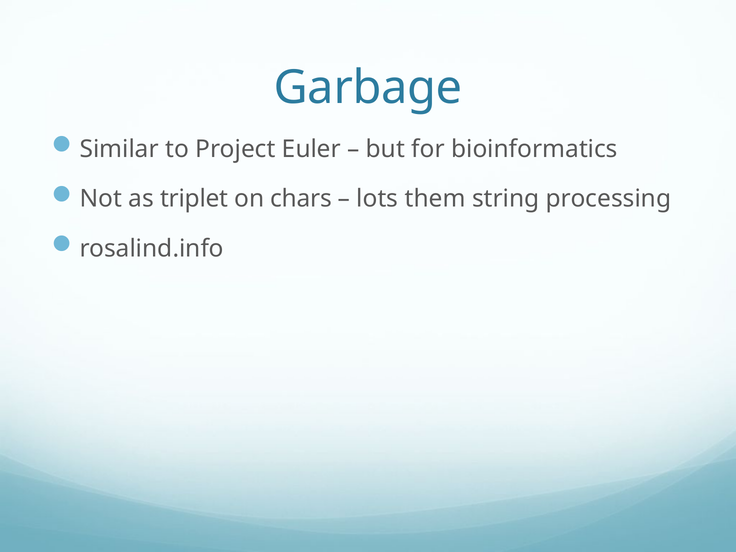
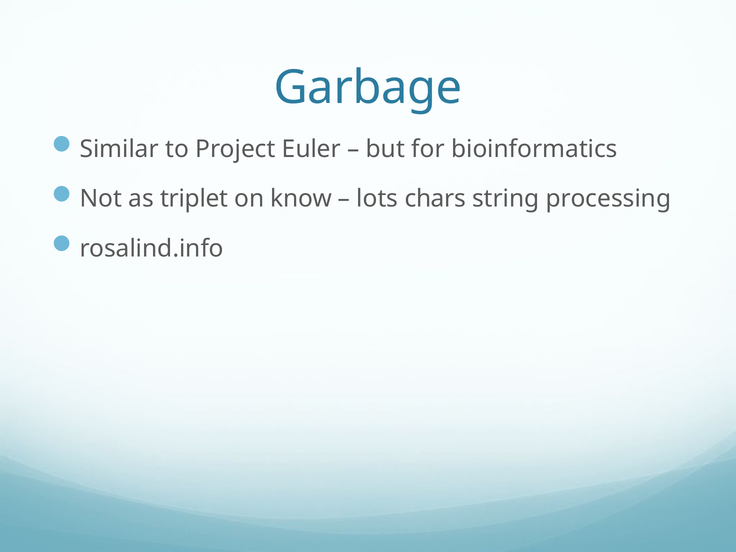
chars: chars -> know
them: them -> chars
